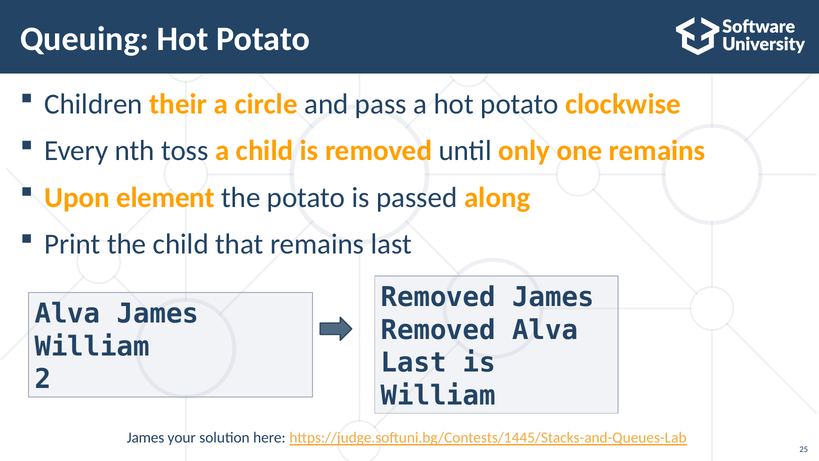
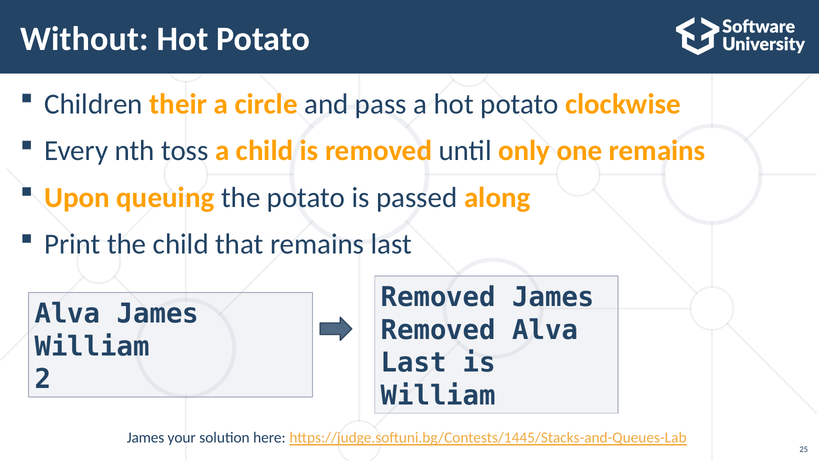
Queuing: Queuing -> Without
element: element -> queuing
